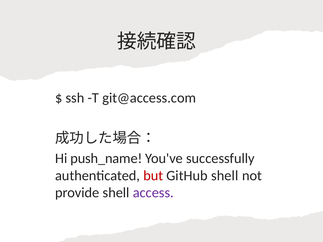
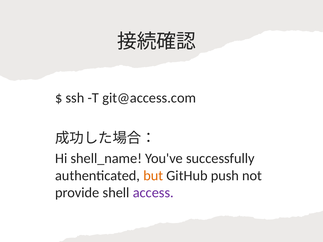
push_name: push_name -> shell_name
but colour: red -> orange
GitHub shell: shell -> push
